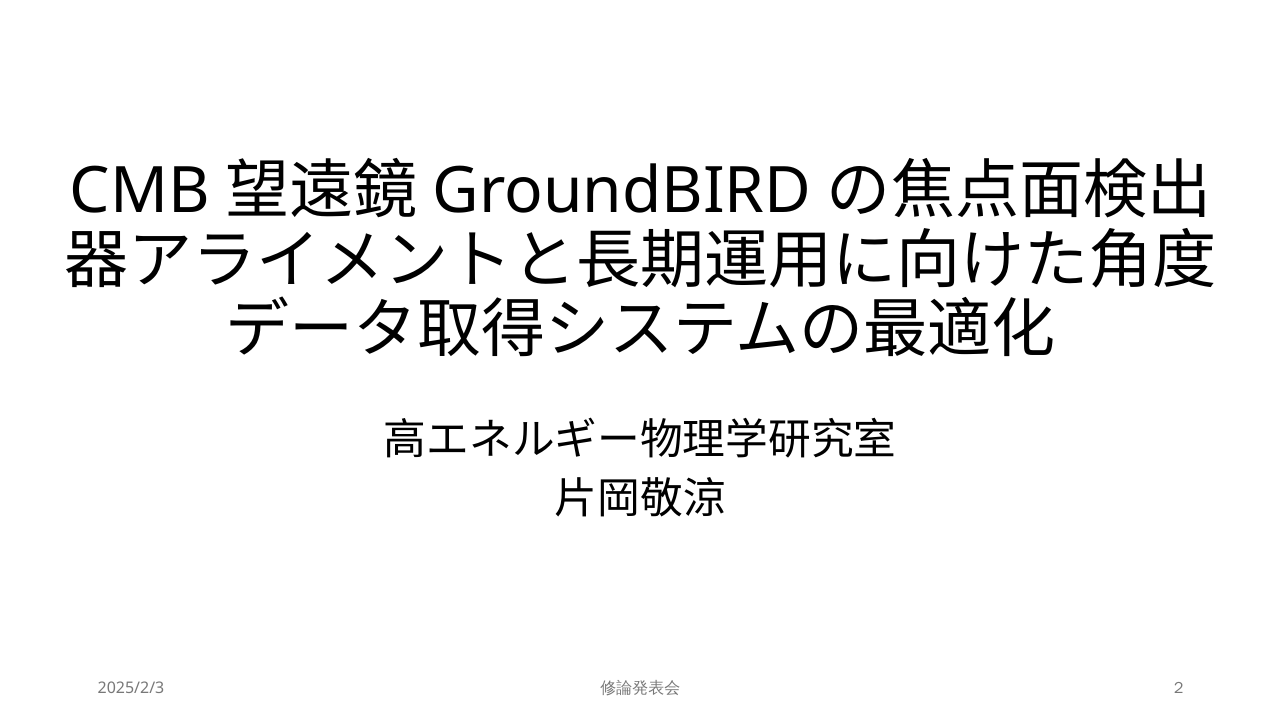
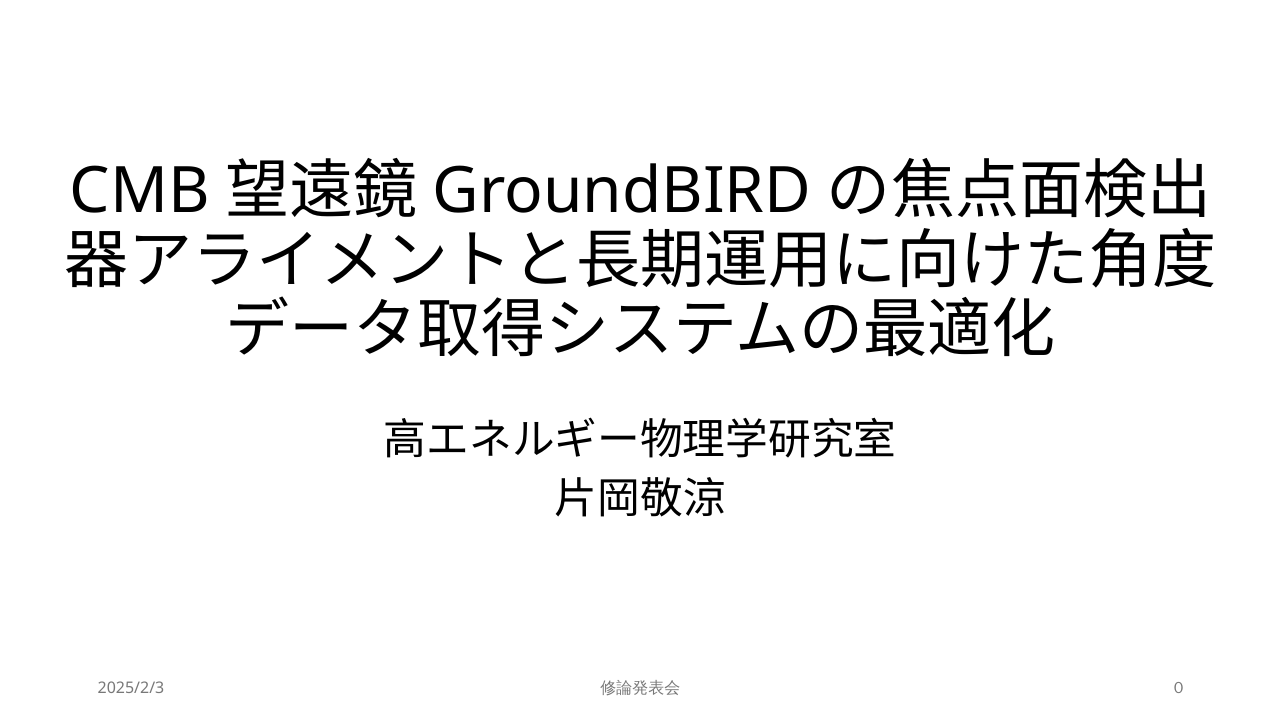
2: 2 -> 0
